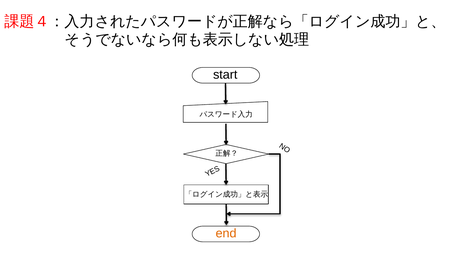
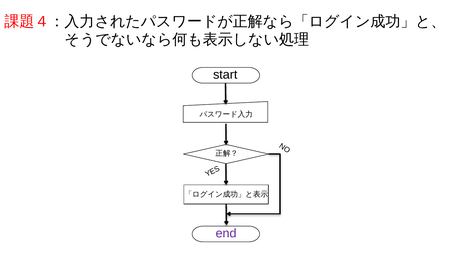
end colour: orange -> purple
